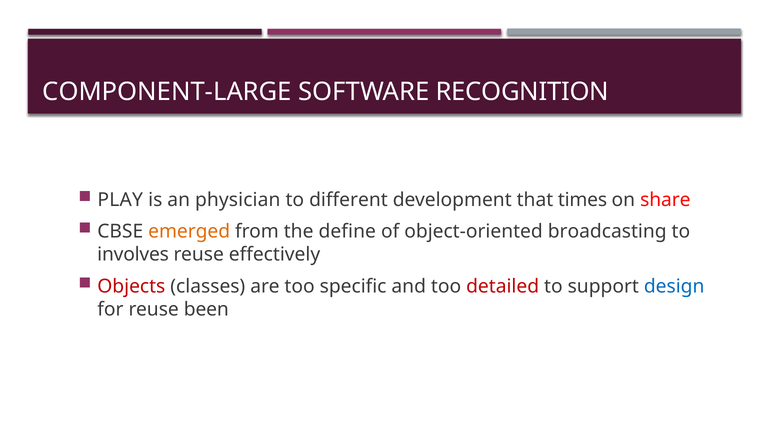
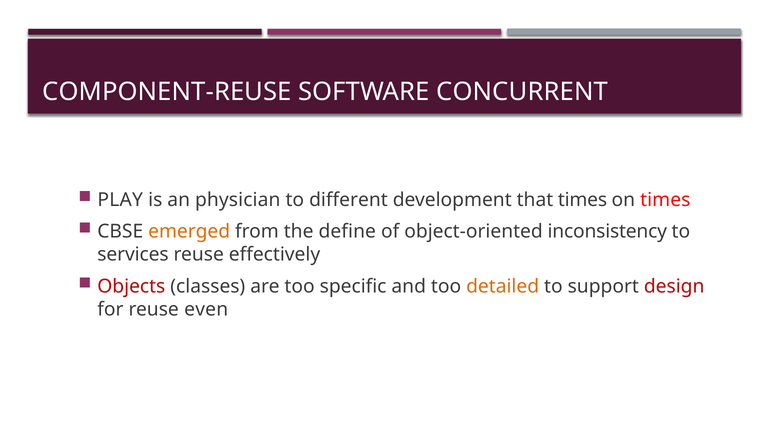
COMPONENT-LARGE: COMPONENT-LARGE -> COMPONENT-REUSE
RECOGNITION: RECOGNITION -> CONCURRENT
on share: share -> times
broadcasting: broadcasting -> inconsistency
involves: involves -> services
detailed colour: red -> orange
design colour: blue -> red
been: been -> even
